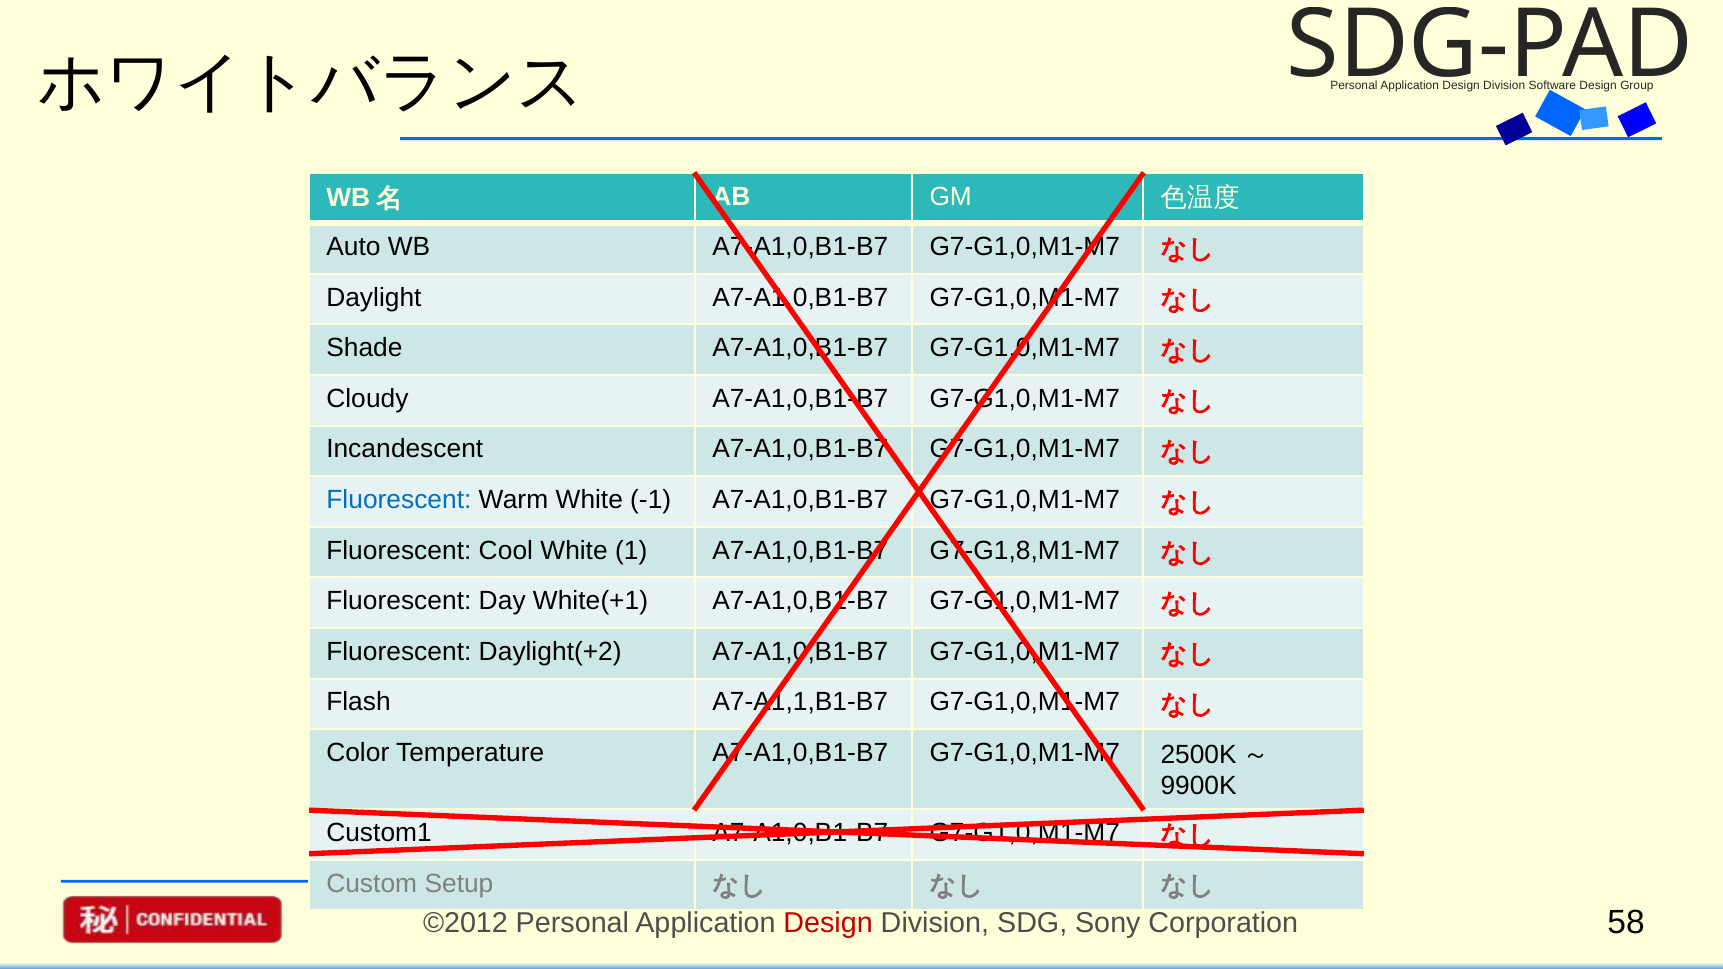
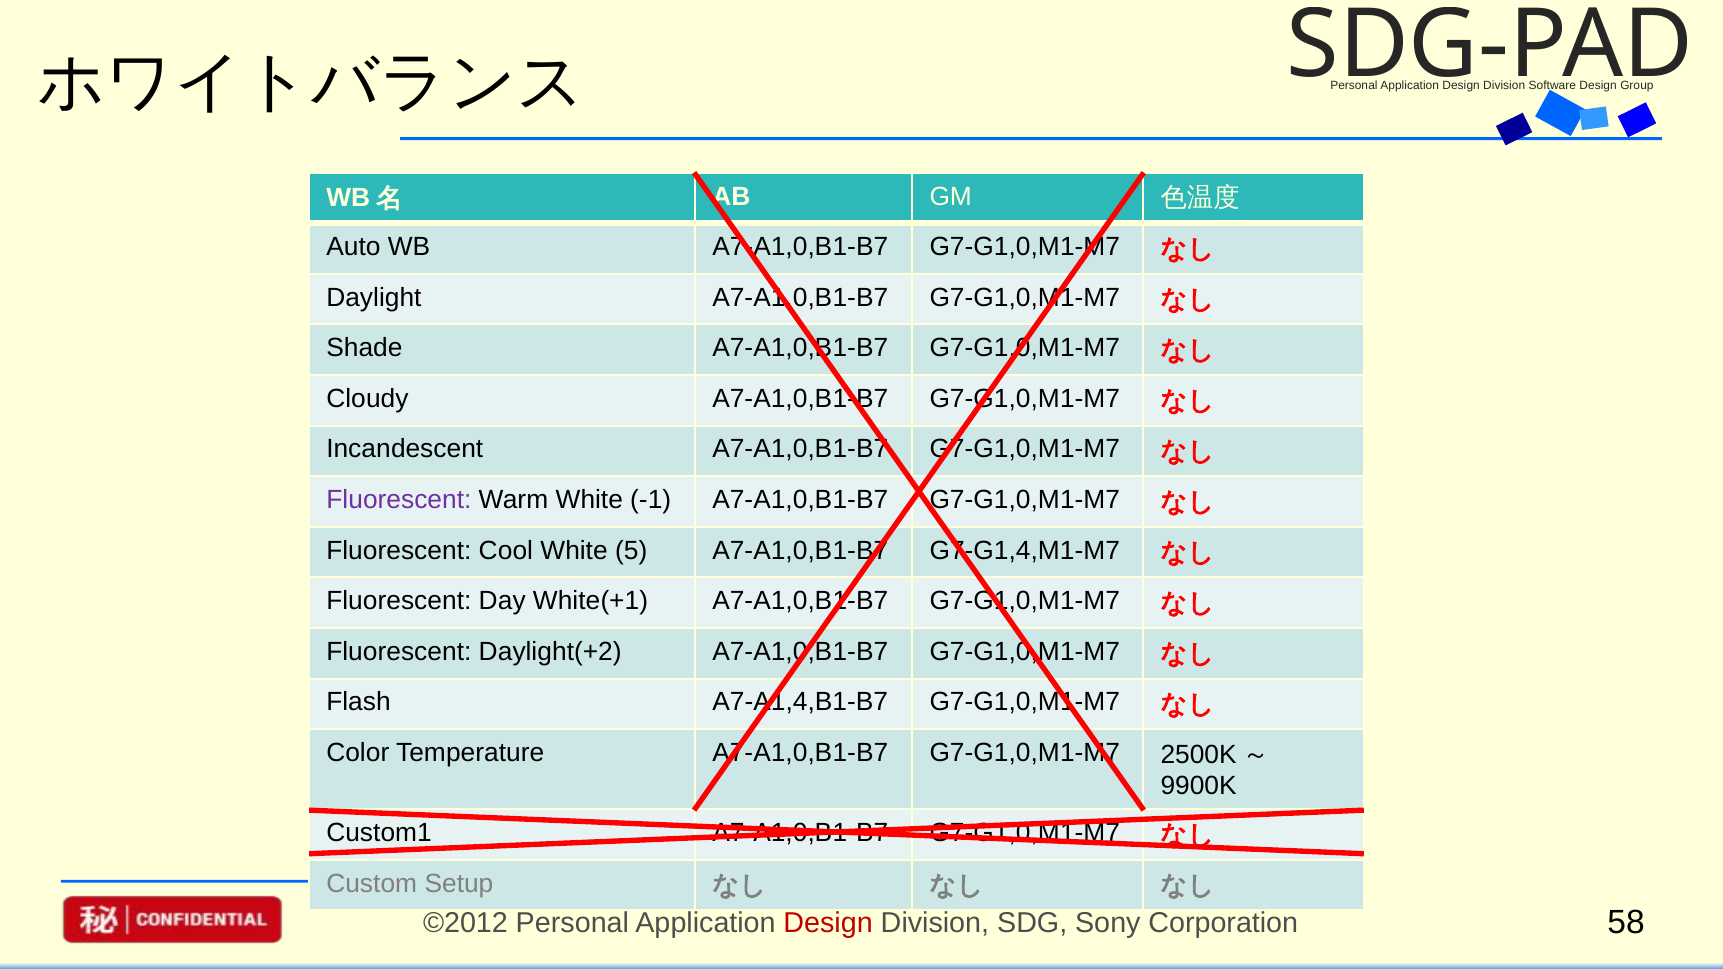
Fluorescent at (399, 500) colour: blue -> purple
1: 1 -> 5
G7-G1,8,M1-M7: G7-G1,8,M1-M7 -> G7-G1,4,M1-M7
A7-A1,1,B1-B7: A7-A1,1,B1-B7 -> A7-A1,4,B1-B7
